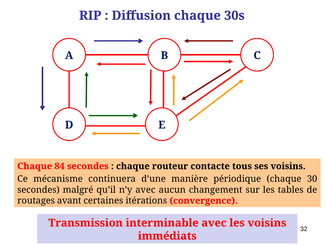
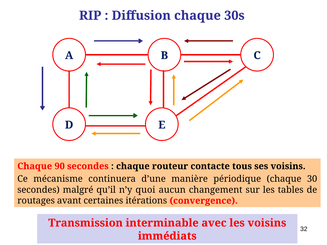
84: 84 -> 90
n’y avec: avec -> quoi
